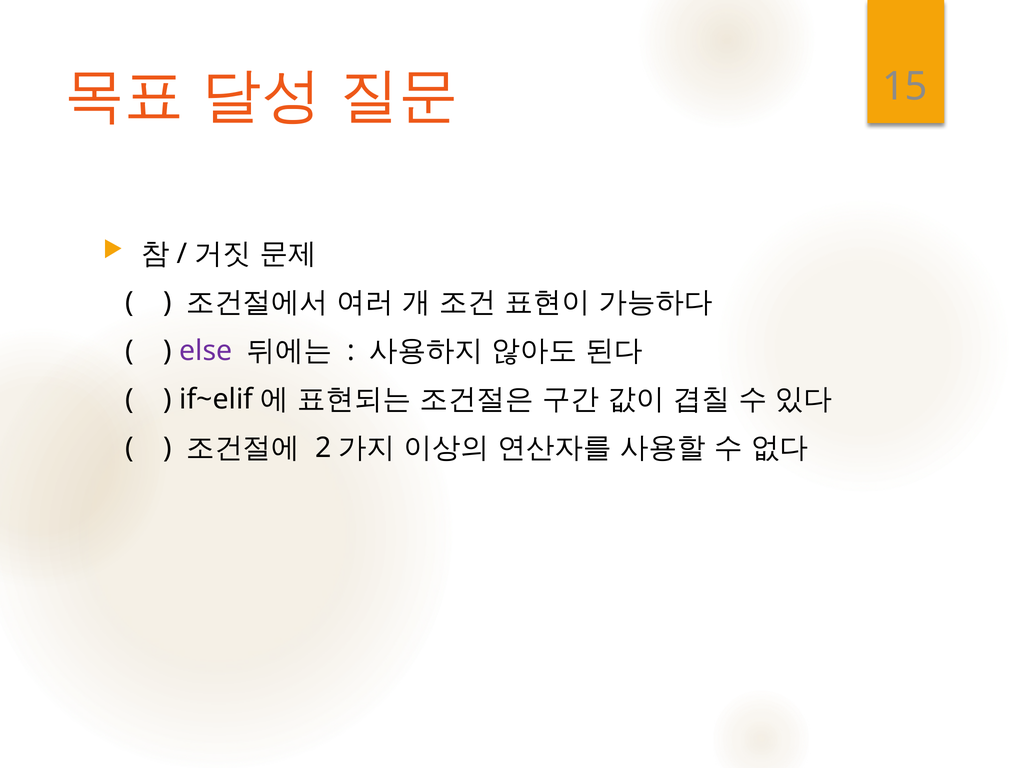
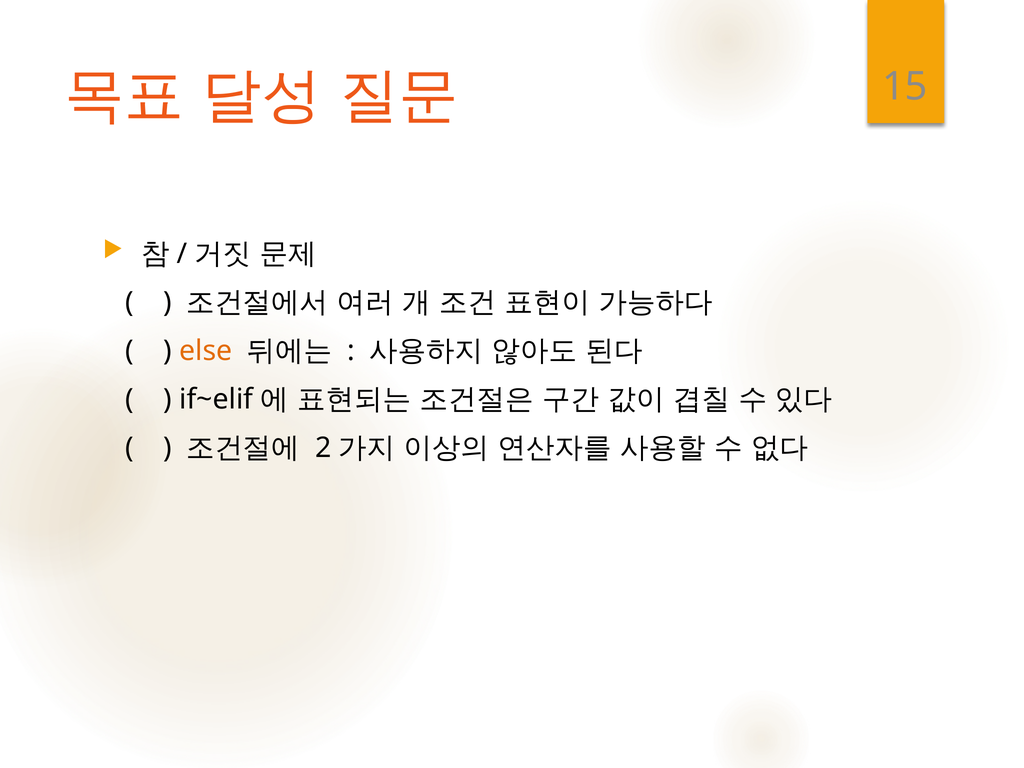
else colour: purple -> orange
